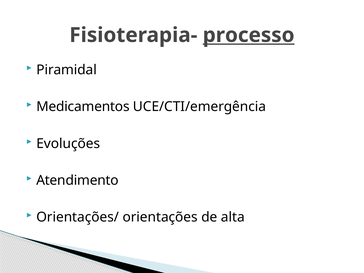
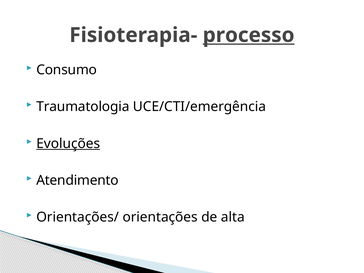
Piramidal: Piramidal -> Consumo
Medicamentos: Medicamentos -> Traumatologia
Evoluções underline: none -> present
